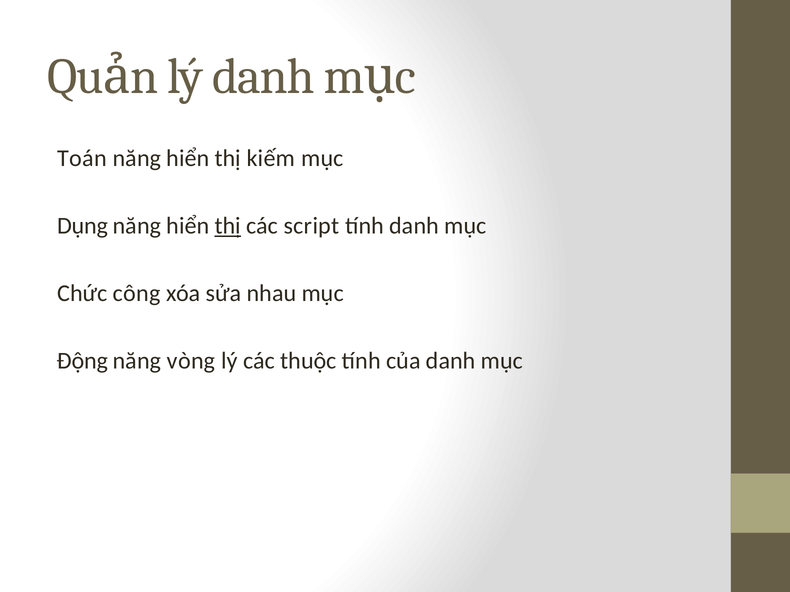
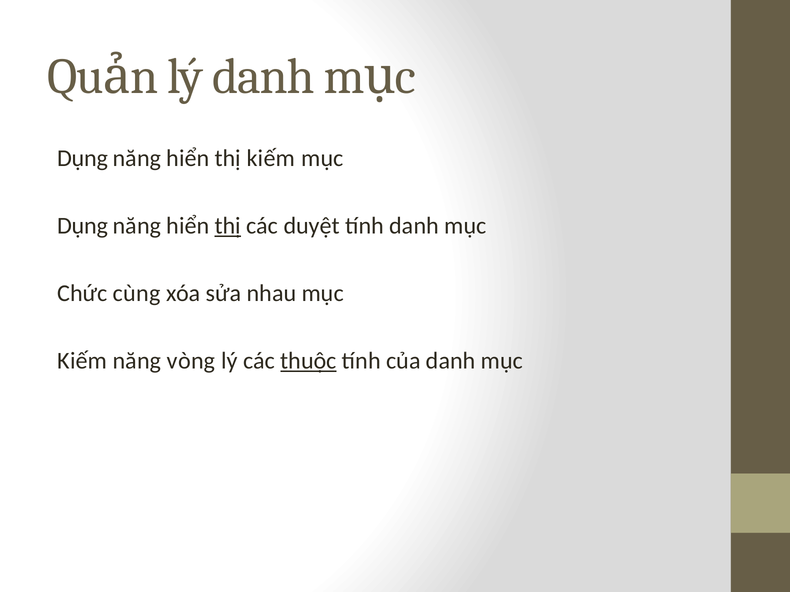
Toán at (82, 158): Toán -> Dụng
script: script -> duyệt
công: công -> cùng
Động at (82, 361): Động -> Kiếm
thuộc underline: none -> present
